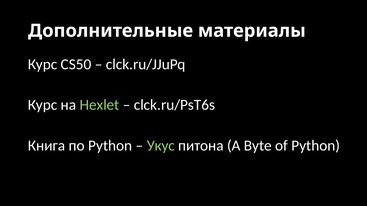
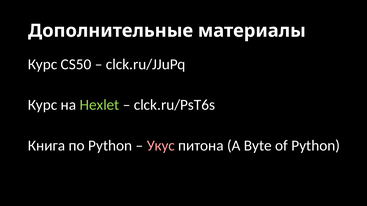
Укус colour: light green -> pink
